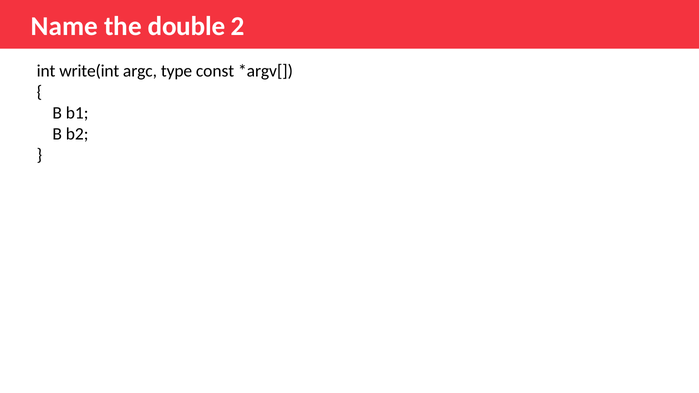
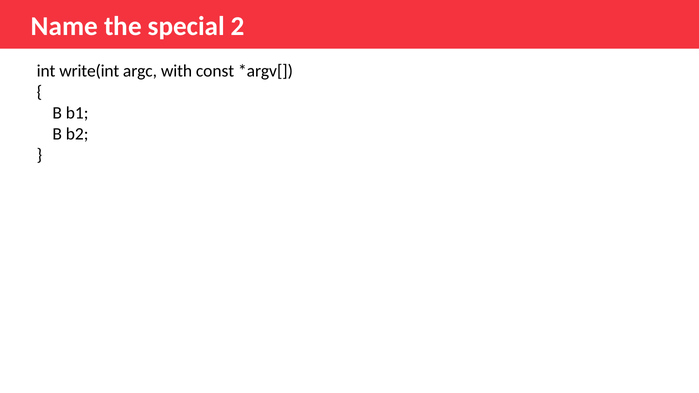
double: double -> special
type: type -> with
